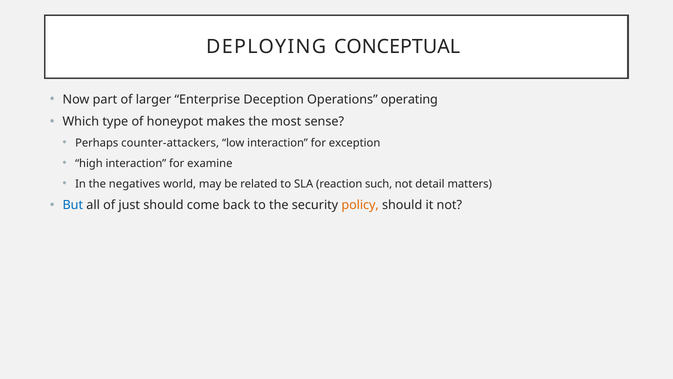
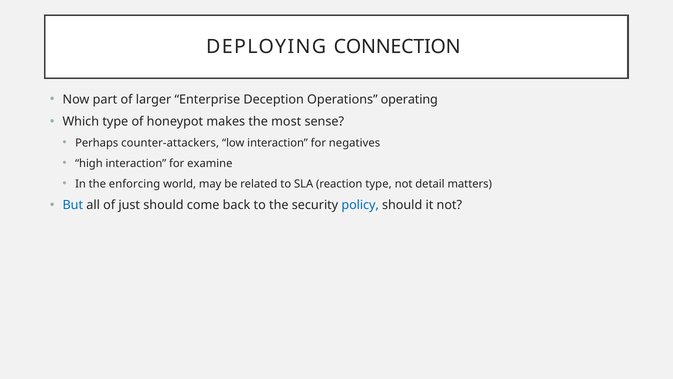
CONCEPTUAL: CONCEPTUAL -> CONNECTION
exception: exception -> negatives
negatives: negatives -> enforcing
reaction such: such -> type
policy colour: orange -> blue
